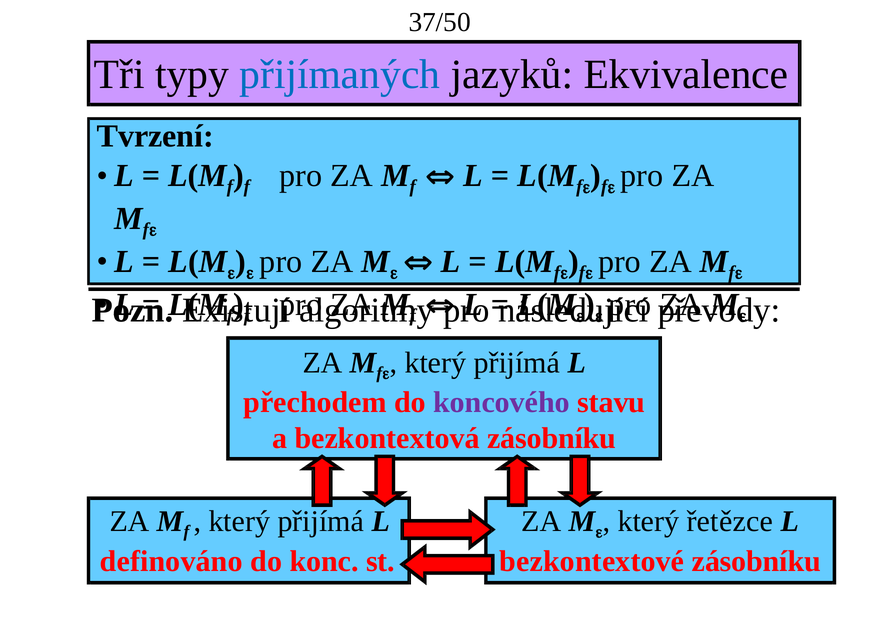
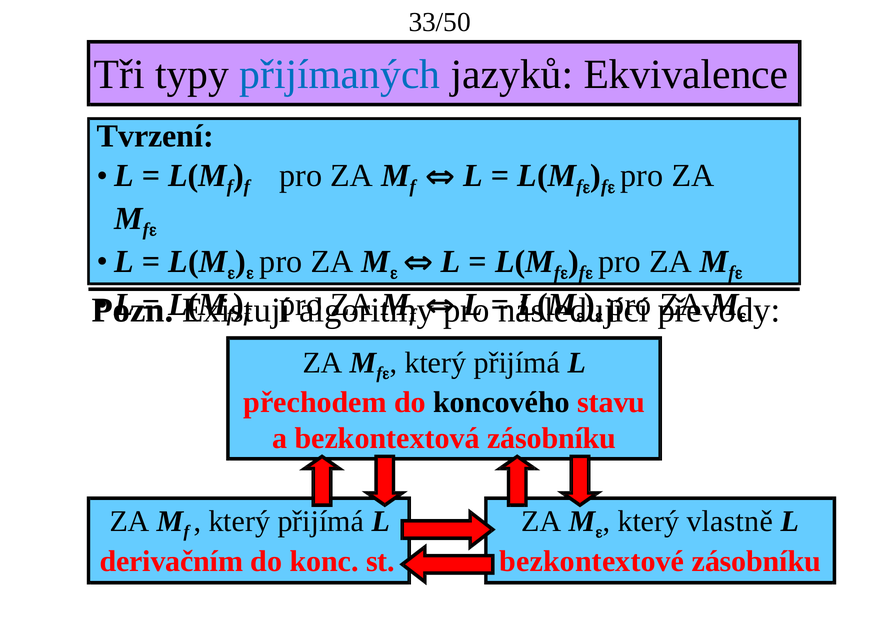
37/50: 37/50 -> 33/50
koncového colour: purple -> black
řetězce: řetězce -> vlastně
definováno: definováno -> derivačním
